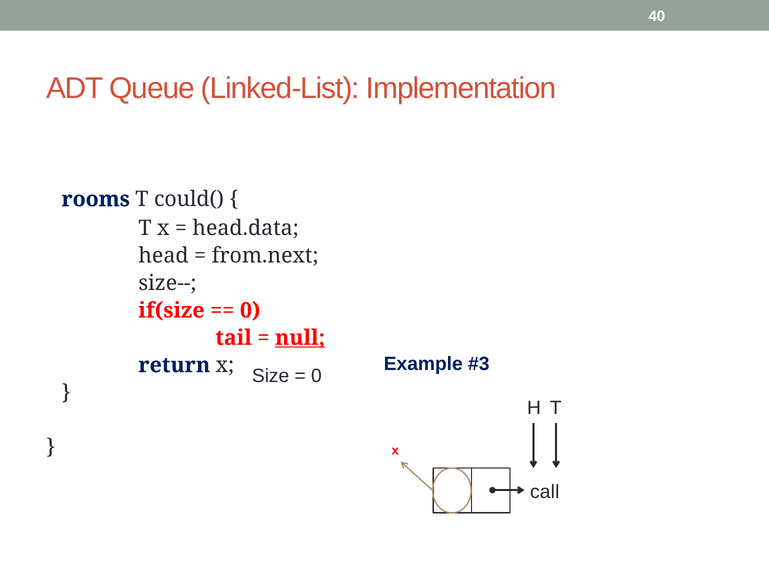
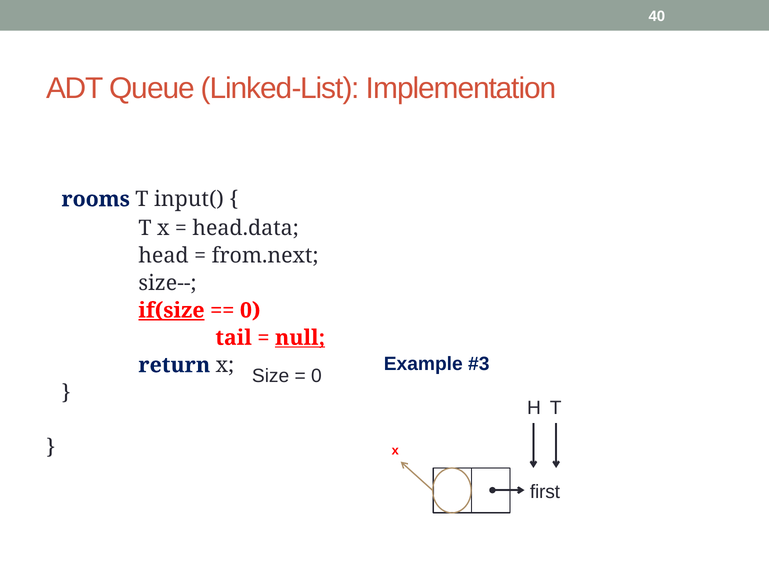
could(: could( -> input(
if(size underline: none -> present
call: call -> first
